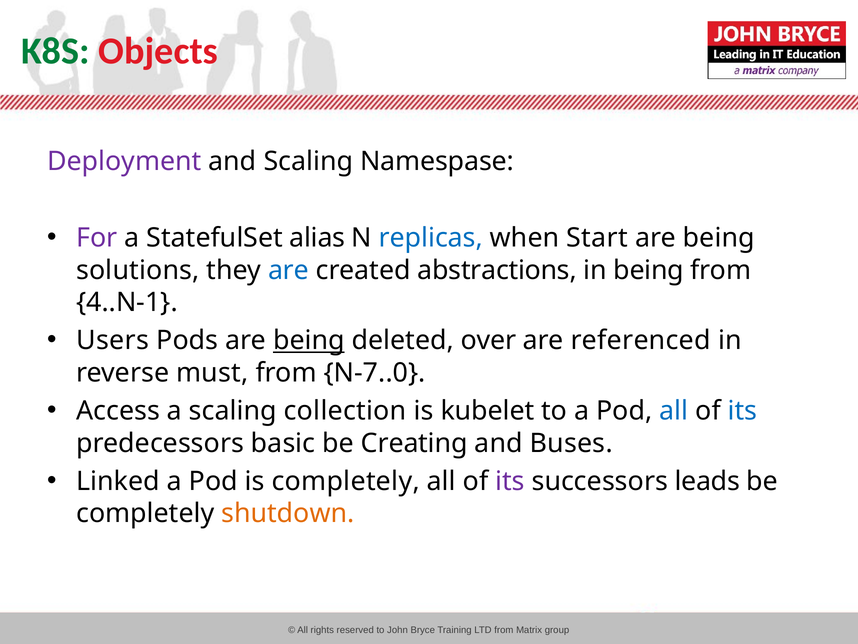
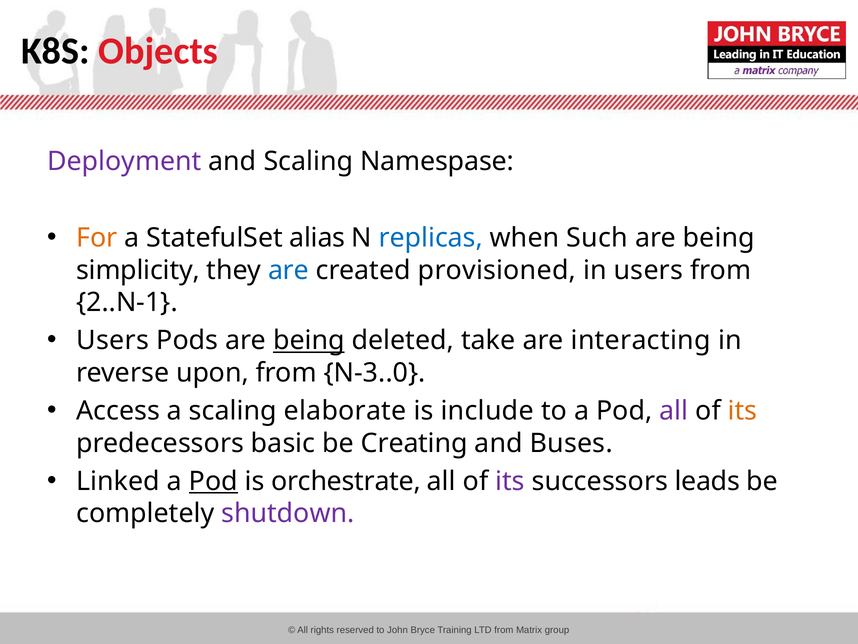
K8S colour: green -> black
For colour: purple -> orange
Start: Start -> Such
solutions: solutions -> simplicity
abstractions: abstractions -> provisioned
in being: being -> users
4..N-1: 4..N-1 -> 2..N-1
over: over -> take
referenced: referenced -> interacting
must: must -> upon
N-7..0: N-7..0 -> N-3..0
collection: collection -> elaborate
kubelet: kubelet -> include
all at (674, 411) colour: blue -> purple
its at (742, 411) colour: blue -> orange
Pod at (213, 481) underline: none -> present
is completely: completely -> orchestrate
shutdown colour: orange -> purple
